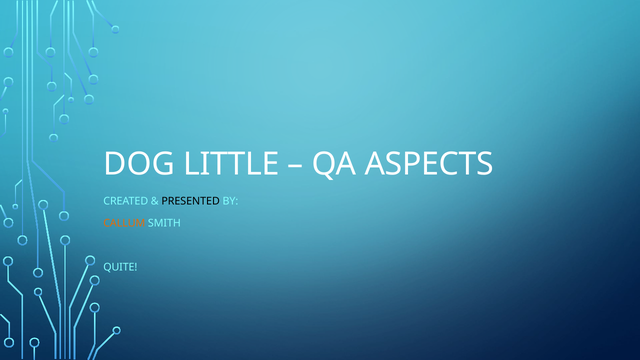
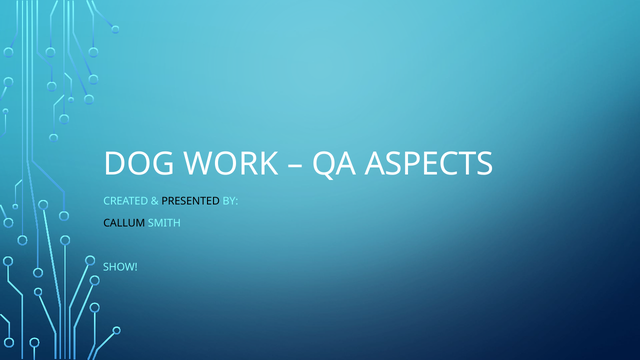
LITTLE: LITTLE -> WORK
CALLUM colour: orange -> black
QUITE: QUITE -> SHOW
